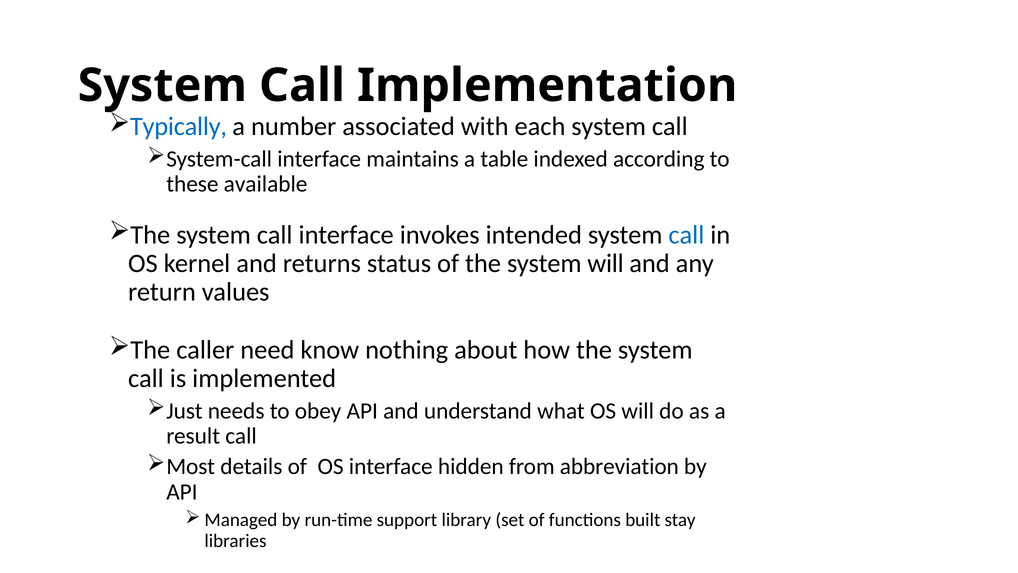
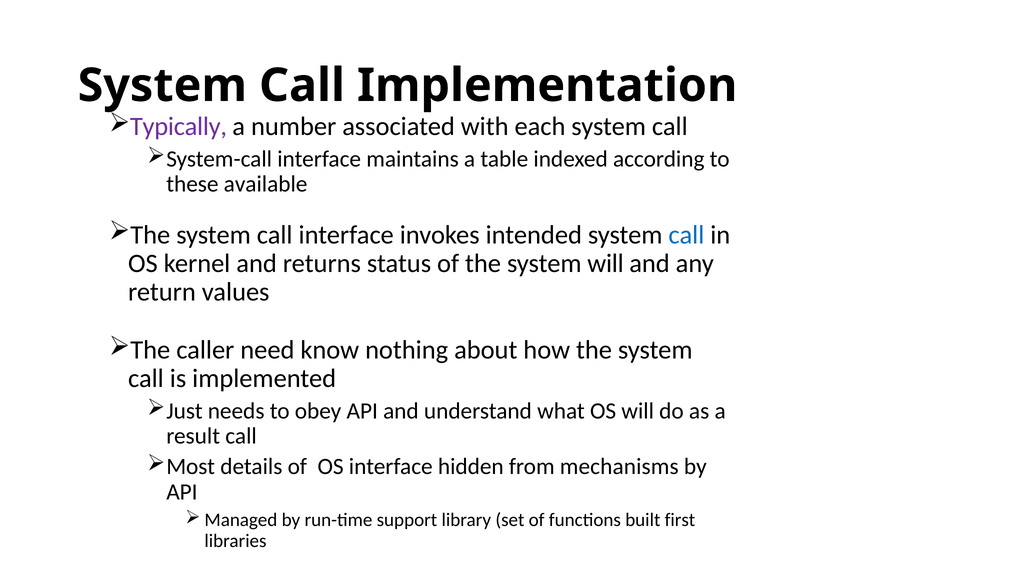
Typically colour: blue -> purple
abbreviation: abbreviation -> mechanisms
stay: stay -> first
